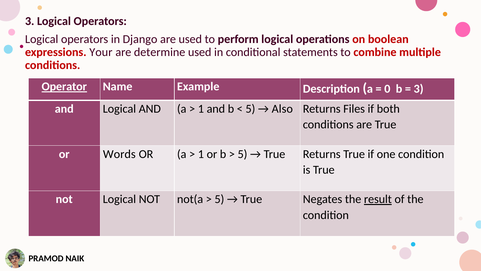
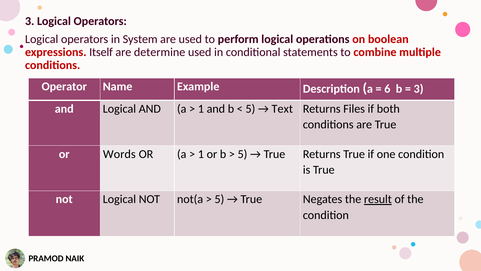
Django: Django -> System
Your: Your -> Itself
Operator underline: present -> none
0: 0 -> 6
Also: Also -> Text
